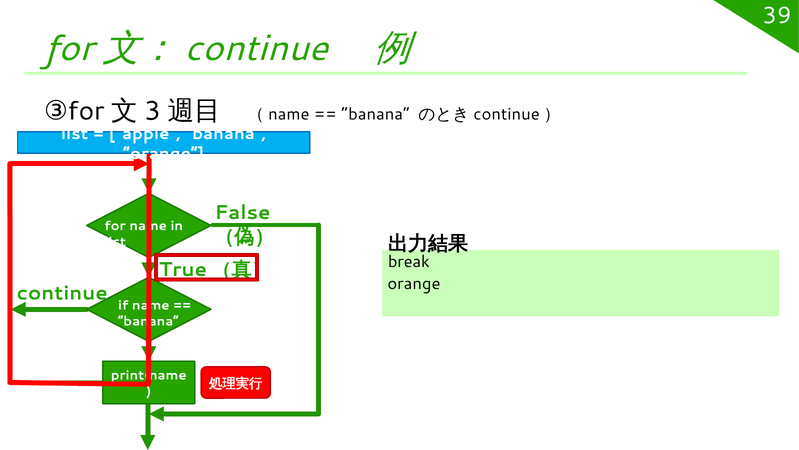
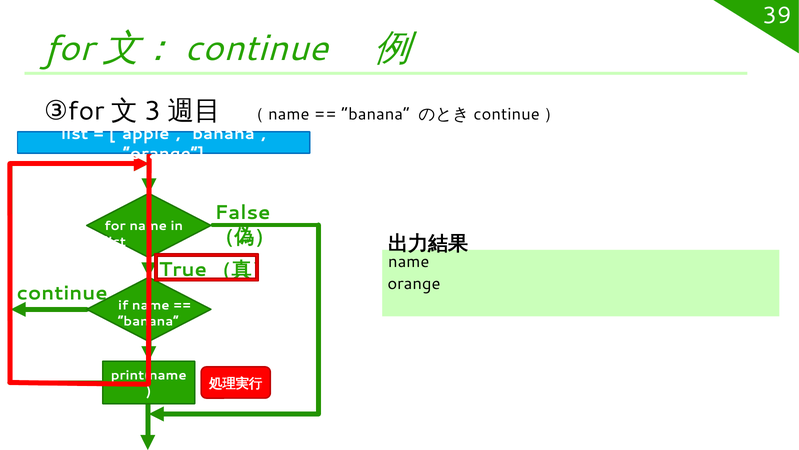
break at (409, 261): break -> name
